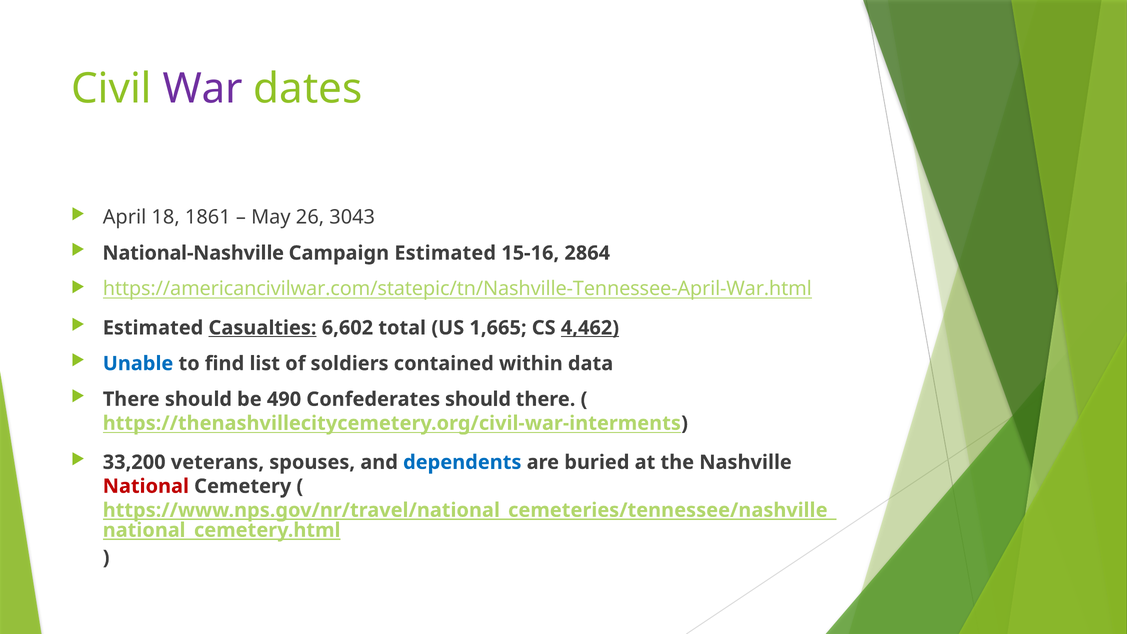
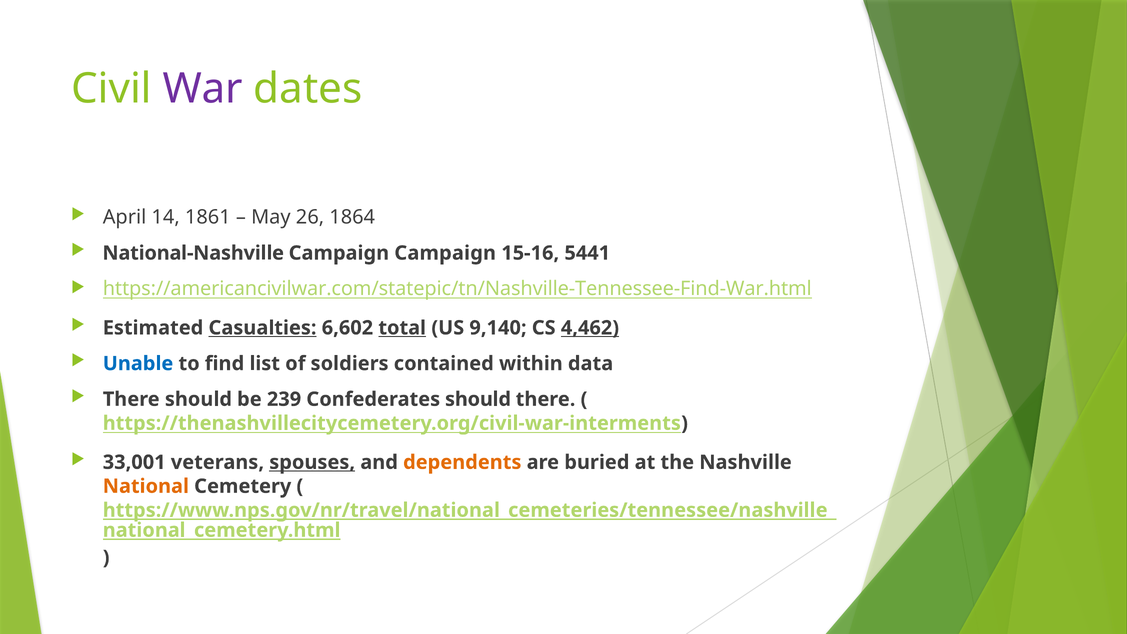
18: 18 -> 14
3043: 3043 -> 1864
Campaign Estimated: Estimated -> Campaign
2864: 2864 -> 5441
https://americancivilwar.com/statepic/tn/Nashville-Tennessee-April-War.html: https://americancivilwar.com/statepic/tn/Nashville-Tennessee-April-War.html -> https://americancivilwar.com/statepic/tn/Nashville-Tennessee-Find-War.html
total underline: none -> present
1,665: 1,665 -> 9,140
490: 490 -> 239
33,200: 33,200 -> 33,001
spouses underline: none -> present
dependents colour: blue -> orange
National colour: red -> orange
